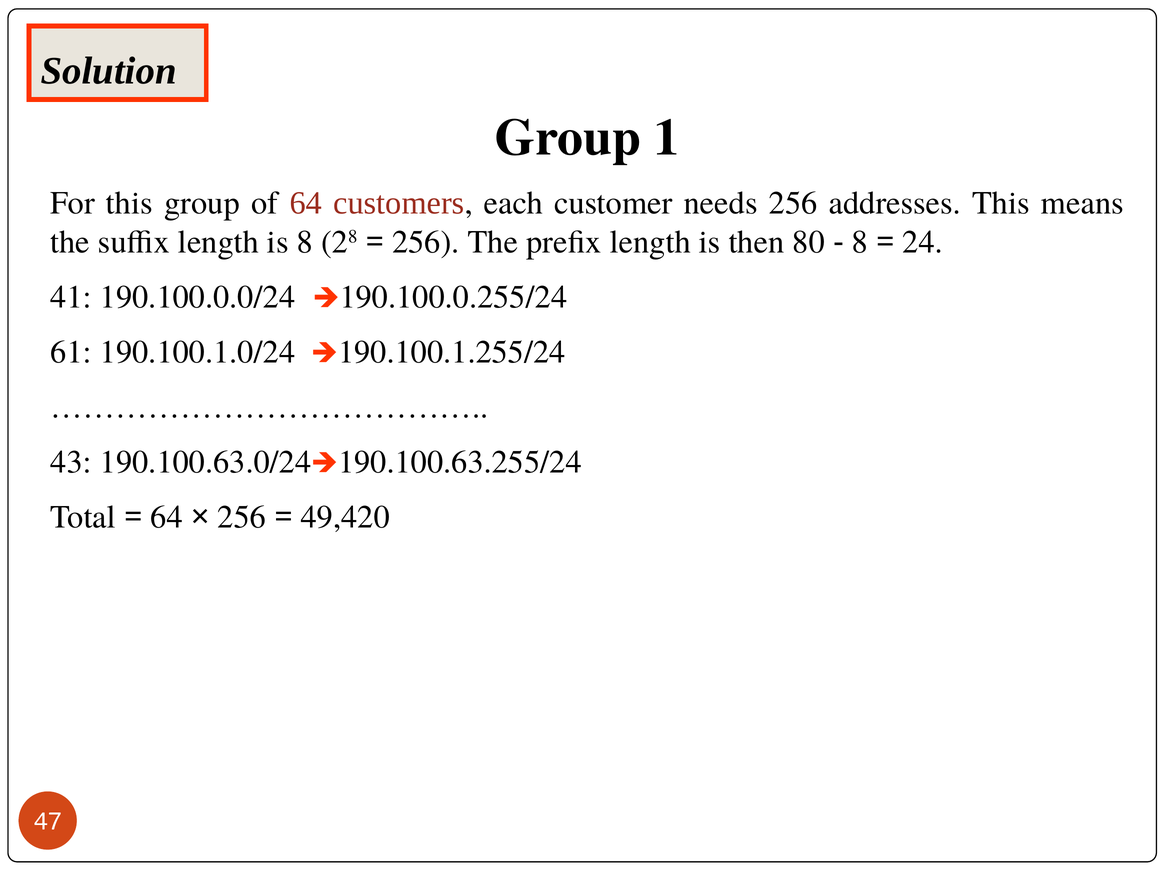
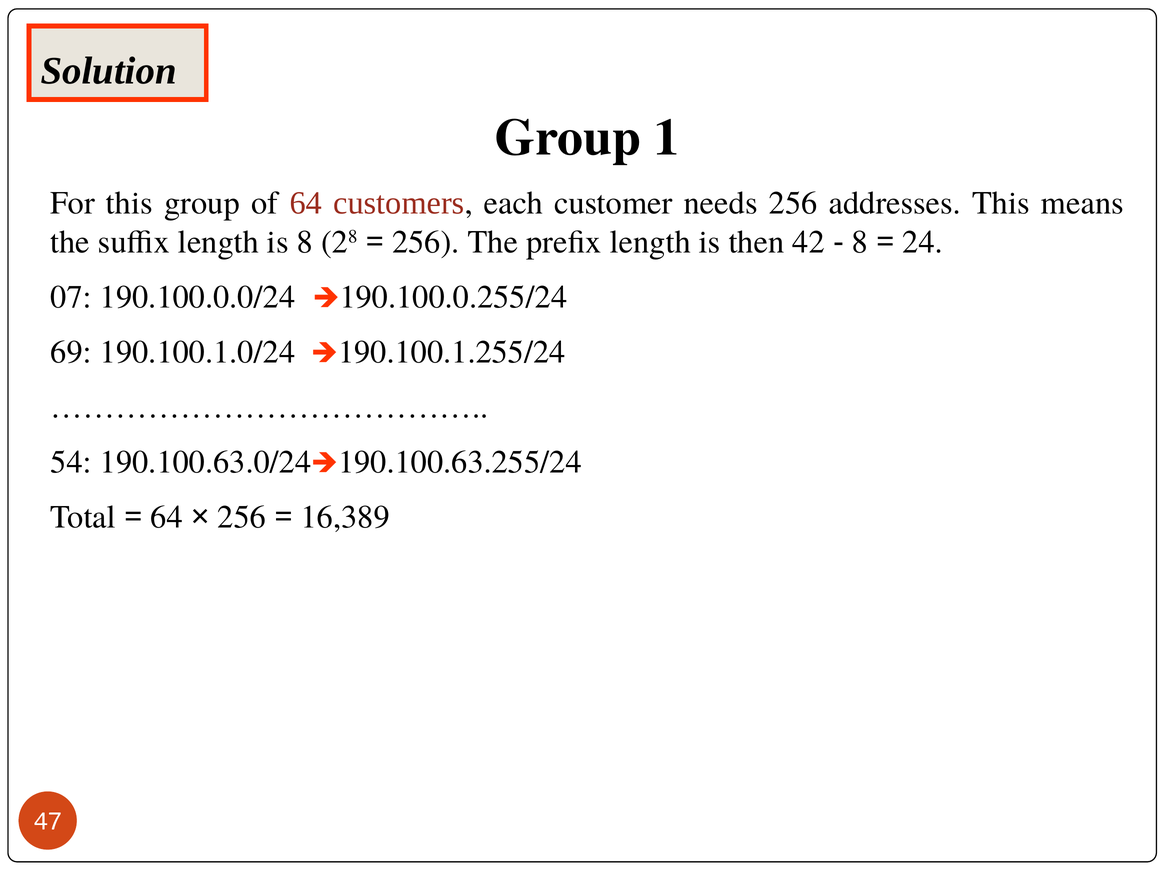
80: 80 -> 42
41: 41 -> 07
61: 61 -> 69
43: 43 -> 54
49,420: 49,420 -> 16,389
